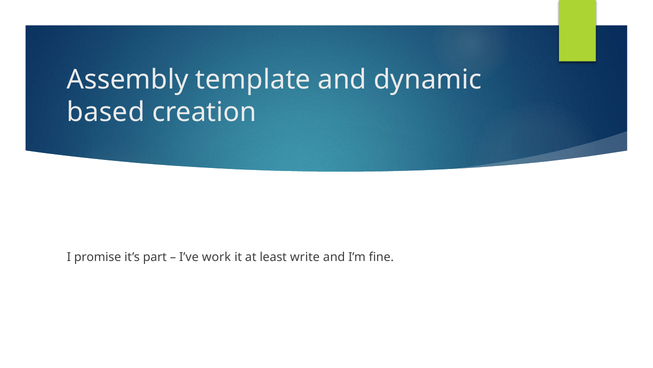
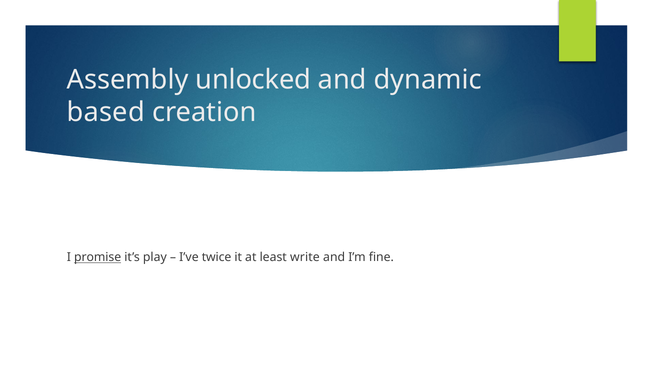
template: template -> unlocked
promise underline: none -> present
part: part -> play
work: work -> twice
